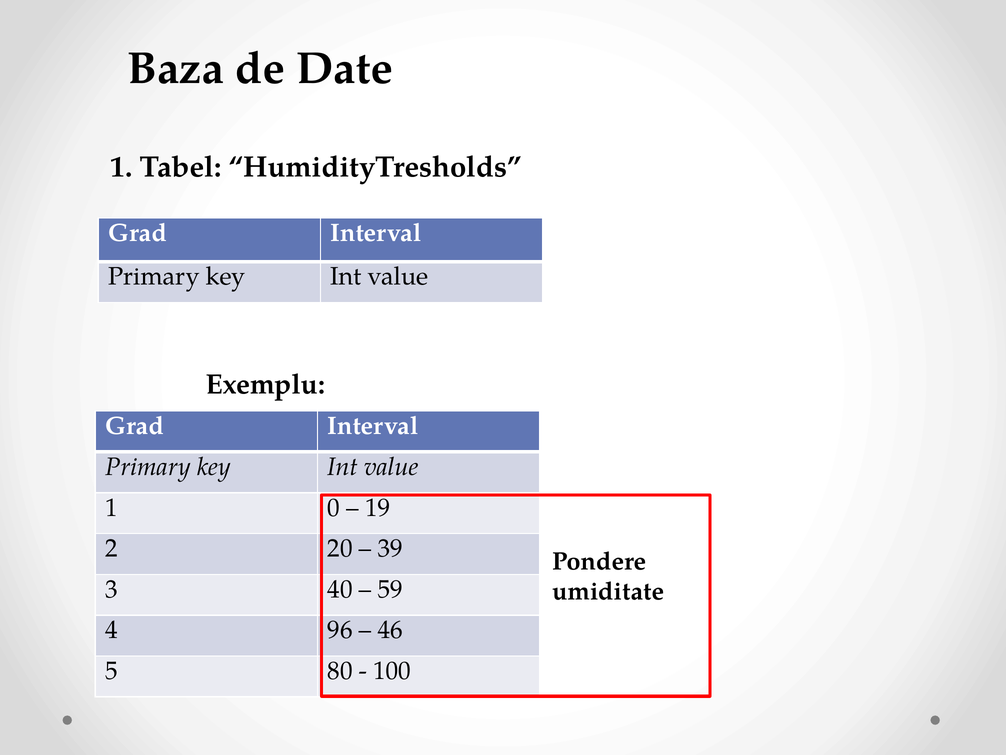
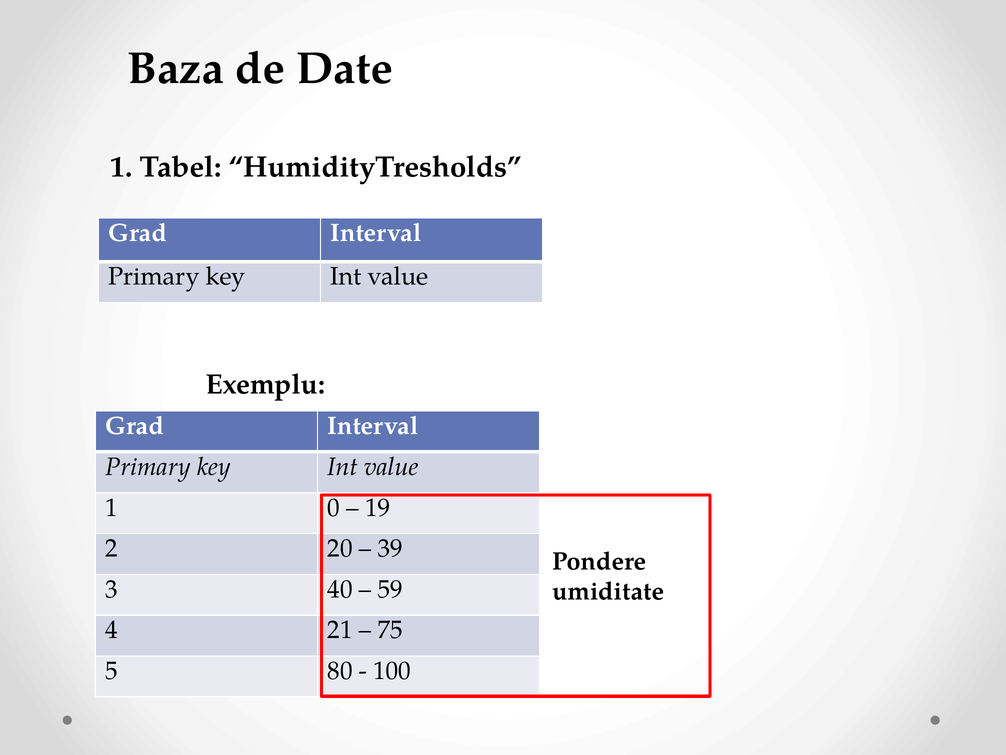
96: 96 -> 21
46: 46 -> 75
